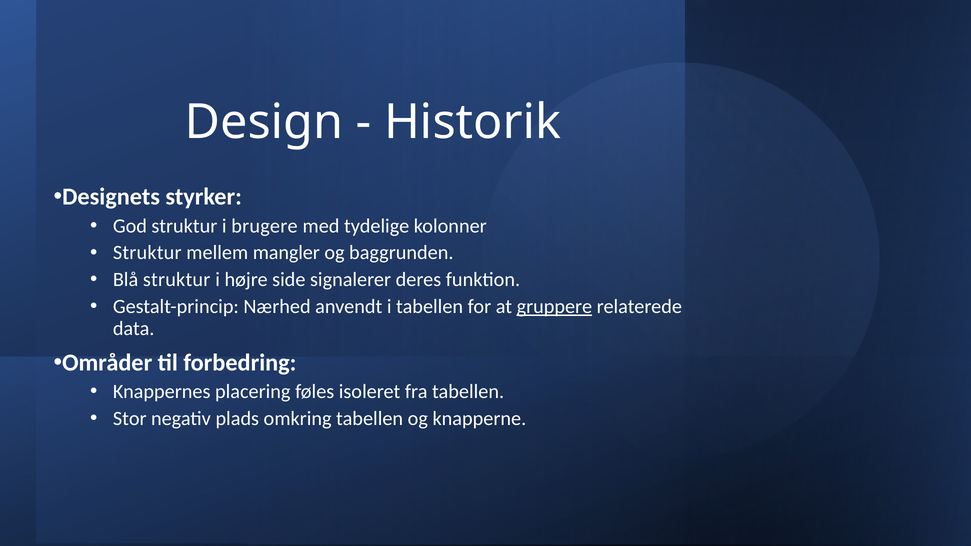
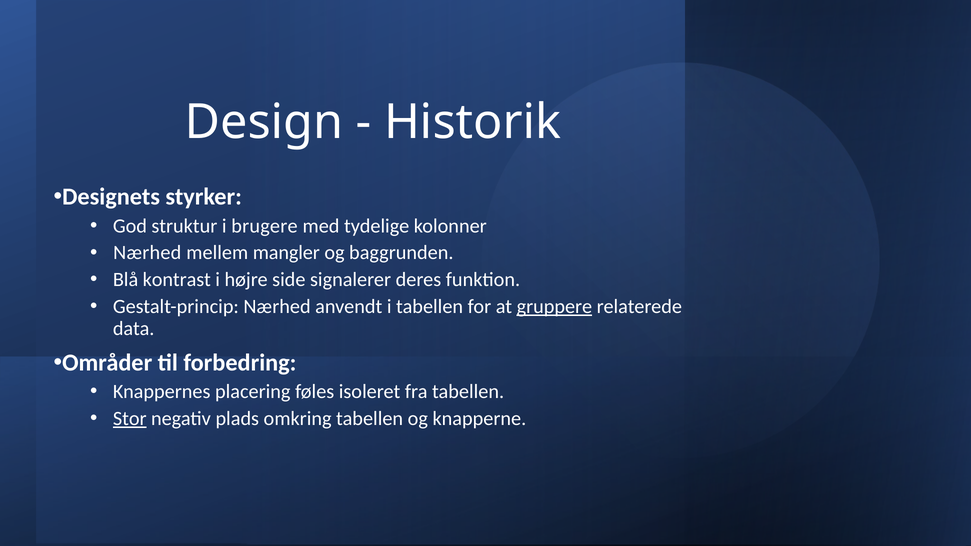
Struktur at (147, 253): Struktur -> Nærhed
Blå struktur: struktur -> kontrast
Stor underline: none -> present
